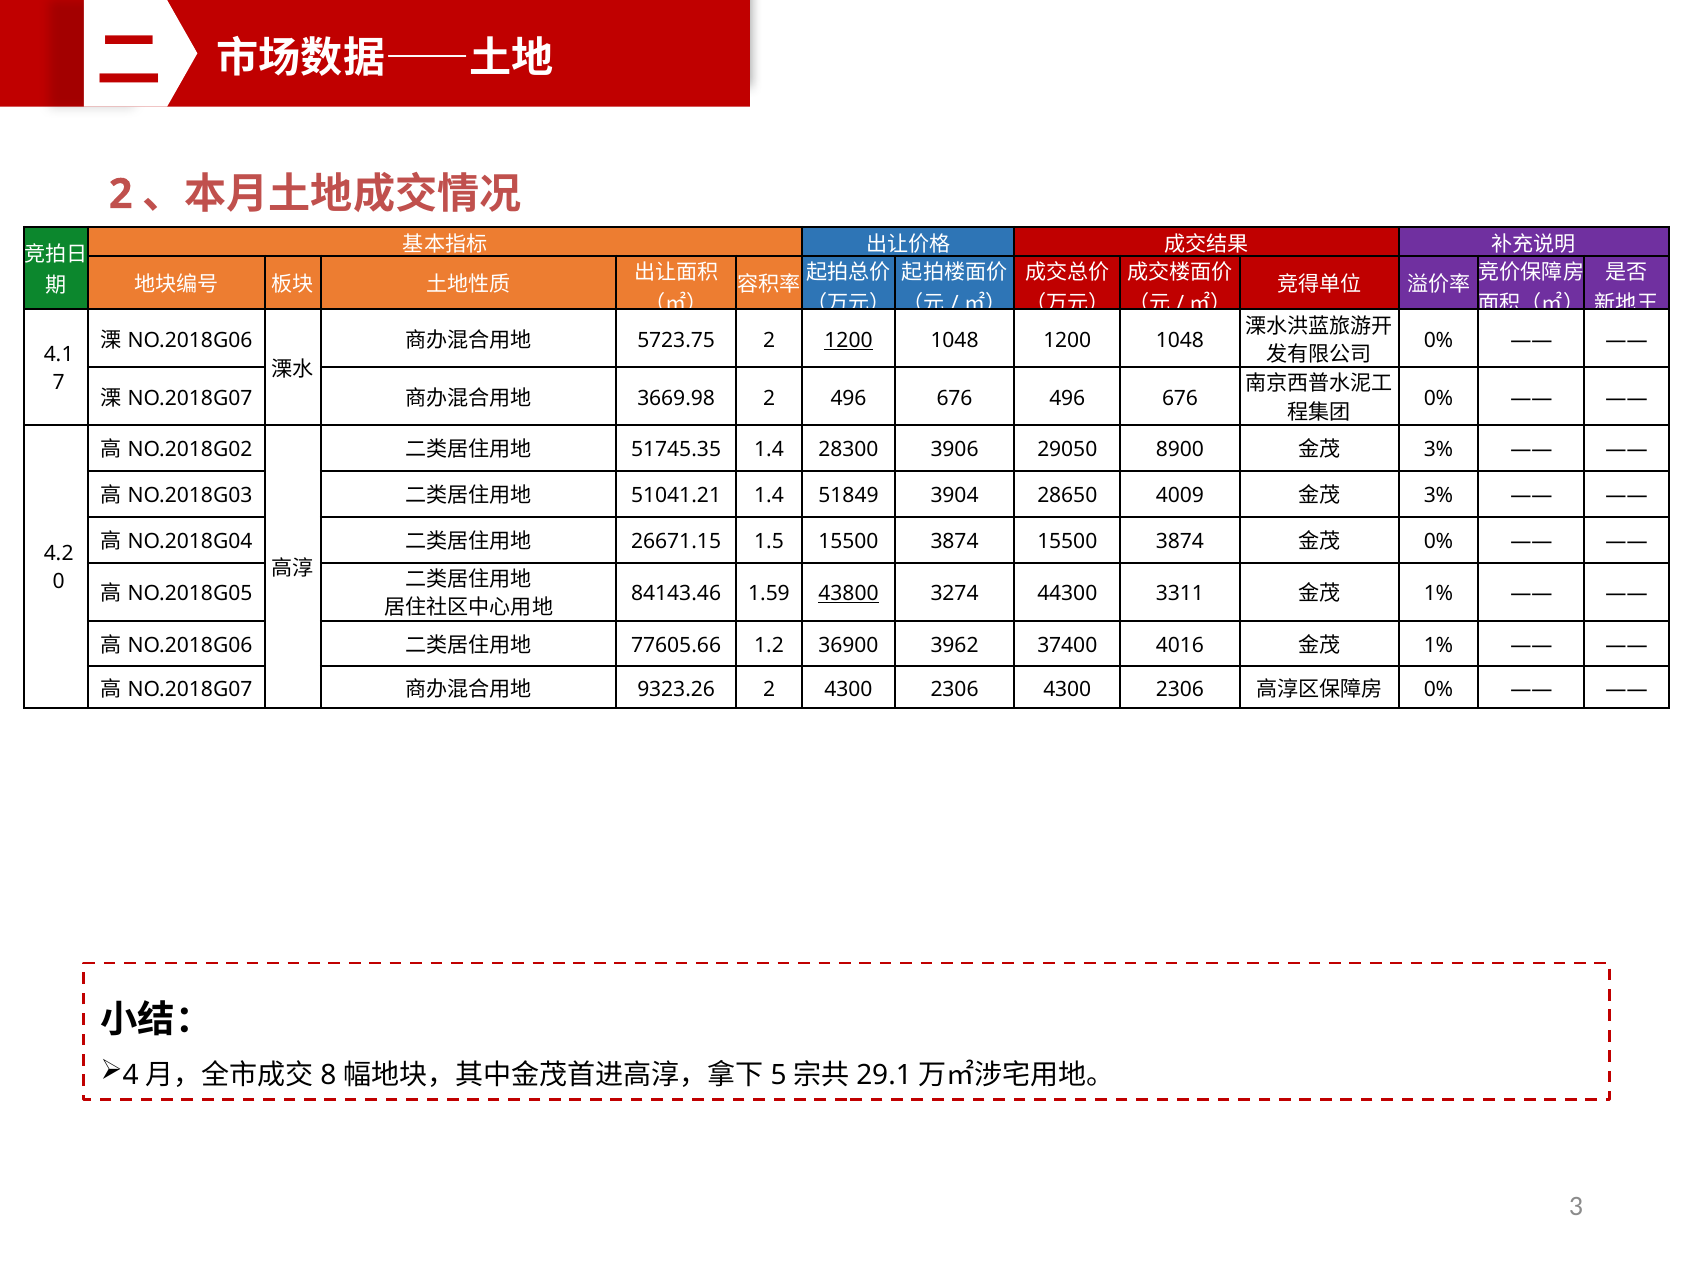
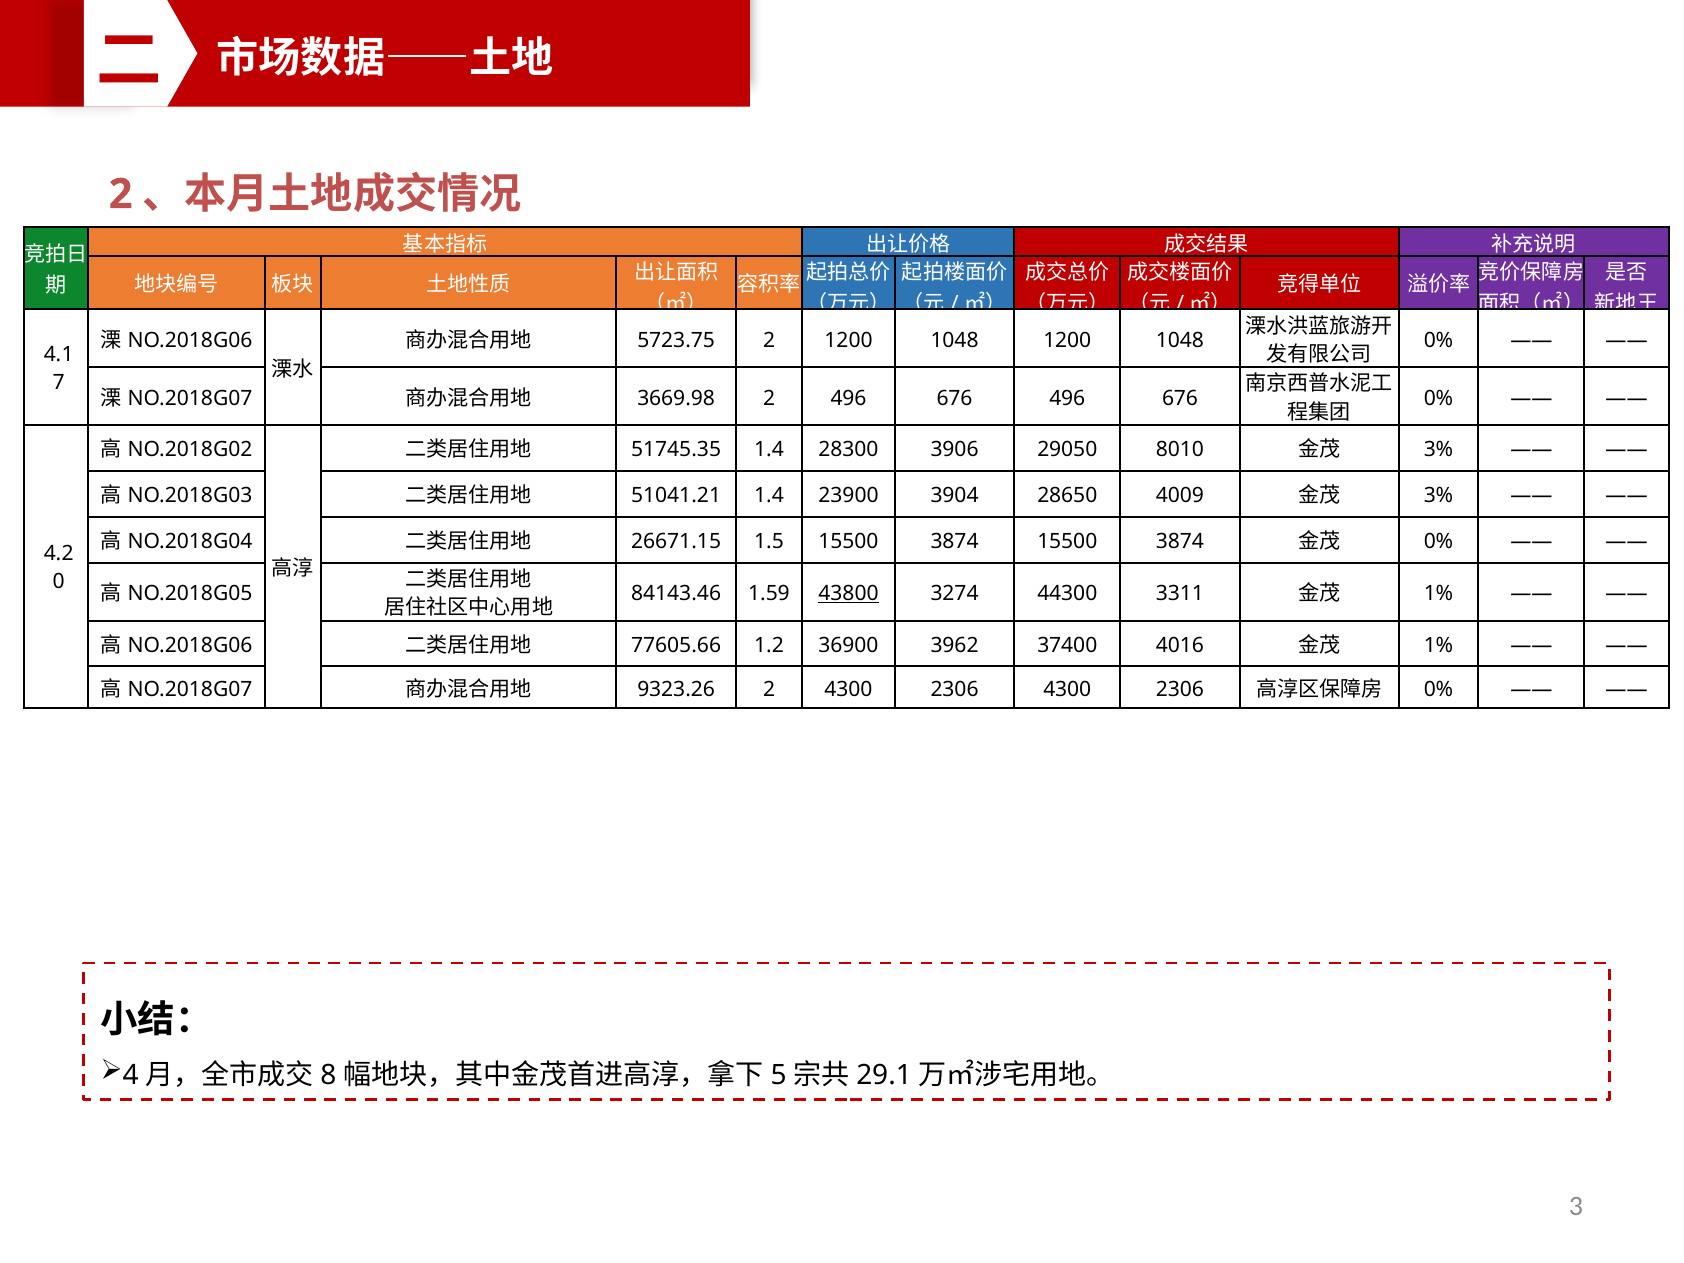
1200 at (849, 340) underline: present -> none
8900: 8900 -> 8010
51849: 51849 -> 23900
